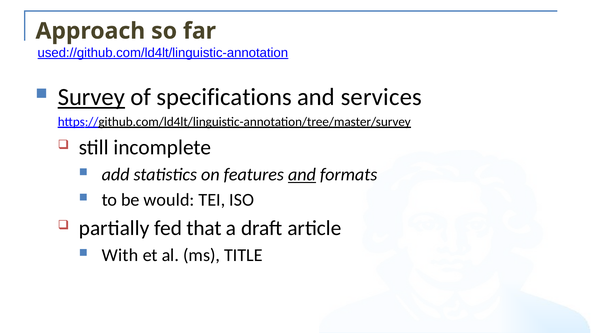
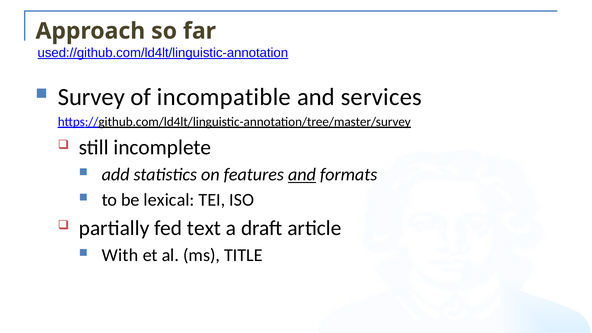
Survey underline: present -> none
specifications: specifications -> incompatible
would: would -> lexical
that: that -> text
